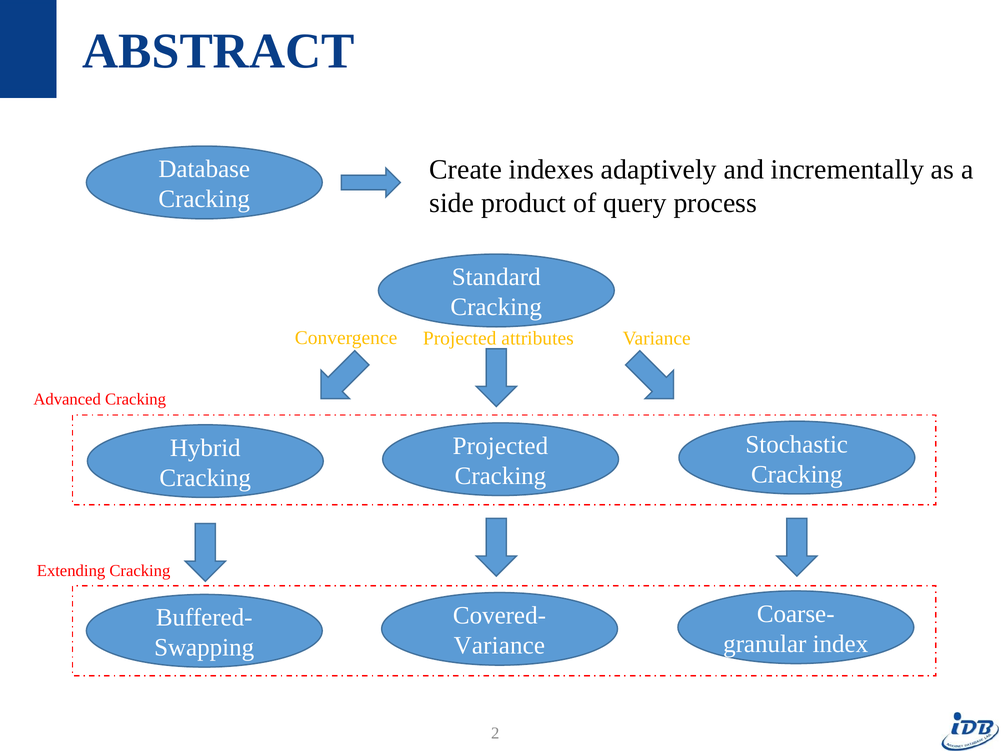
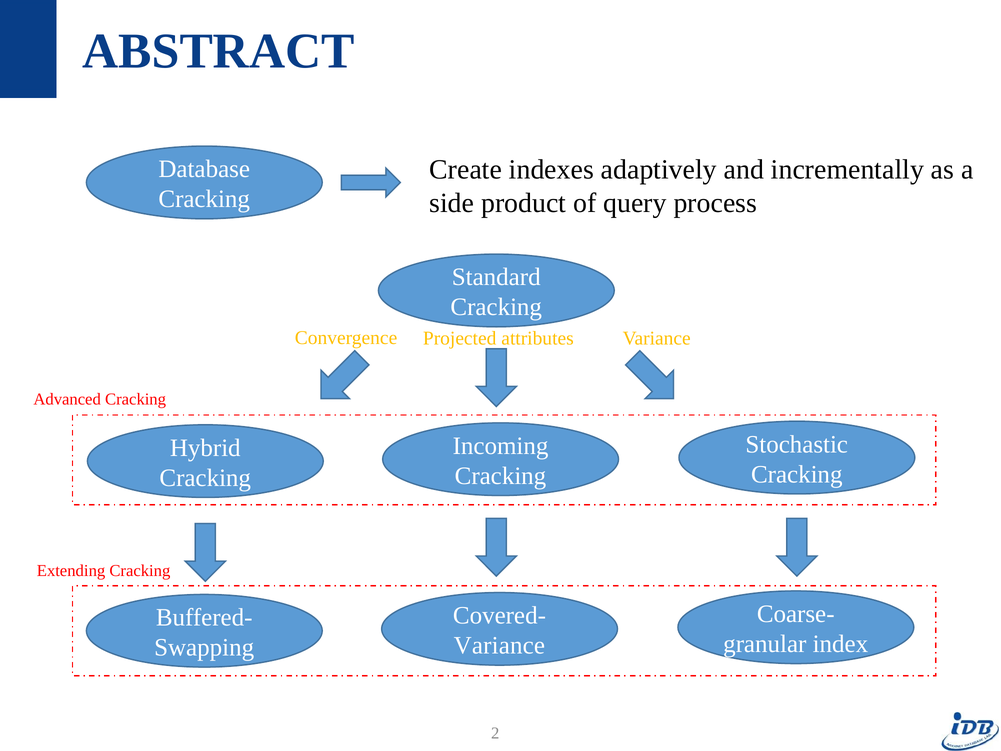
Projected at (500, 446): Projected -> Incoming
